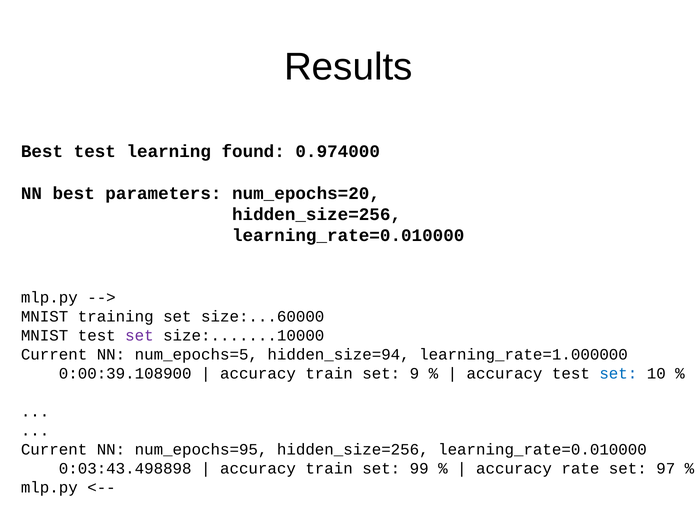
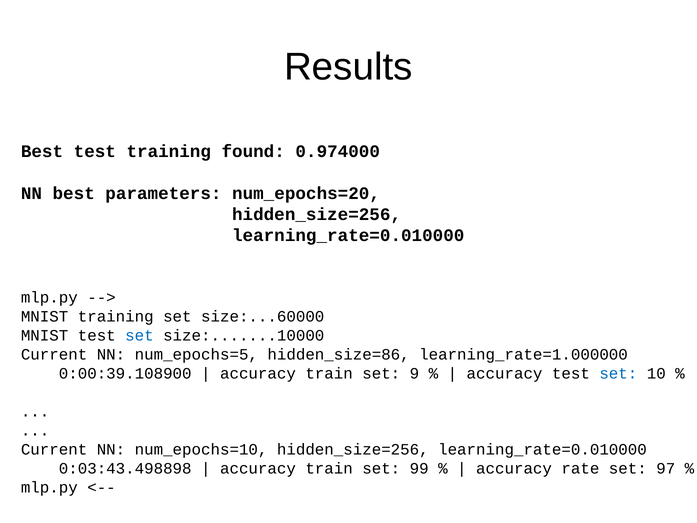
test learning: learning -> training
set at (139, 336) colour: purple -> blue
hidden_size=94: hidden_size=94 -> hidden_size=86
num_epochs=95: num_epochs=95 -> num_epochs=10
